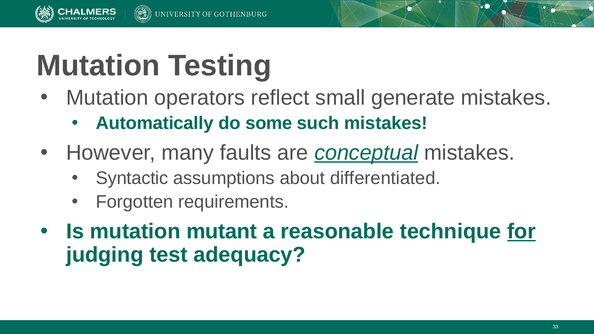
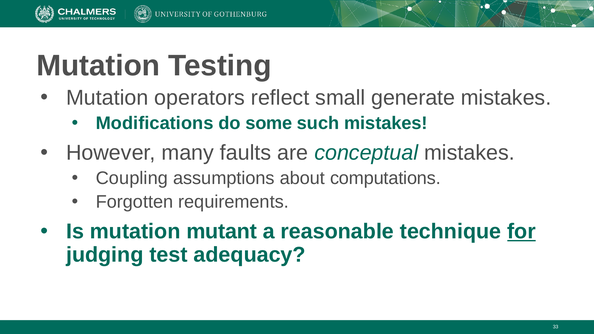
Automatically: Automatically -> Modifications
conceptual underline: present -> none
Syntactic: Syntactic -> Coupling
differentiated: differentiated -> computations
